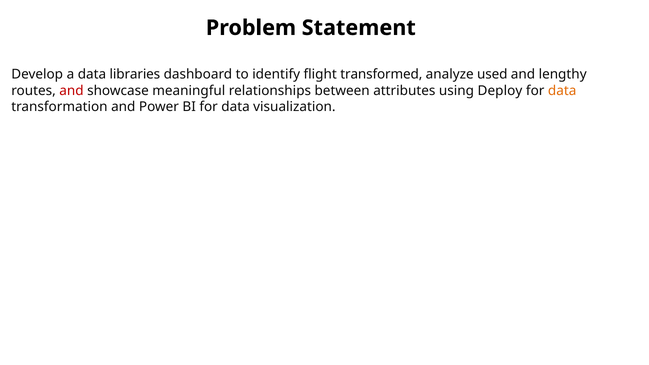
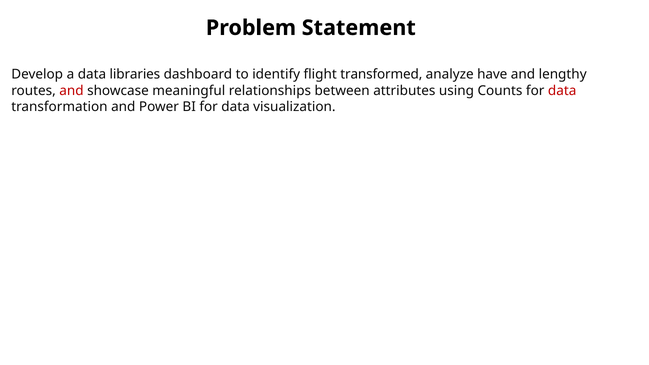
used: used -> have
Deploy: Deploy -> Counts
data at (562, 91) colour: orange -> red
